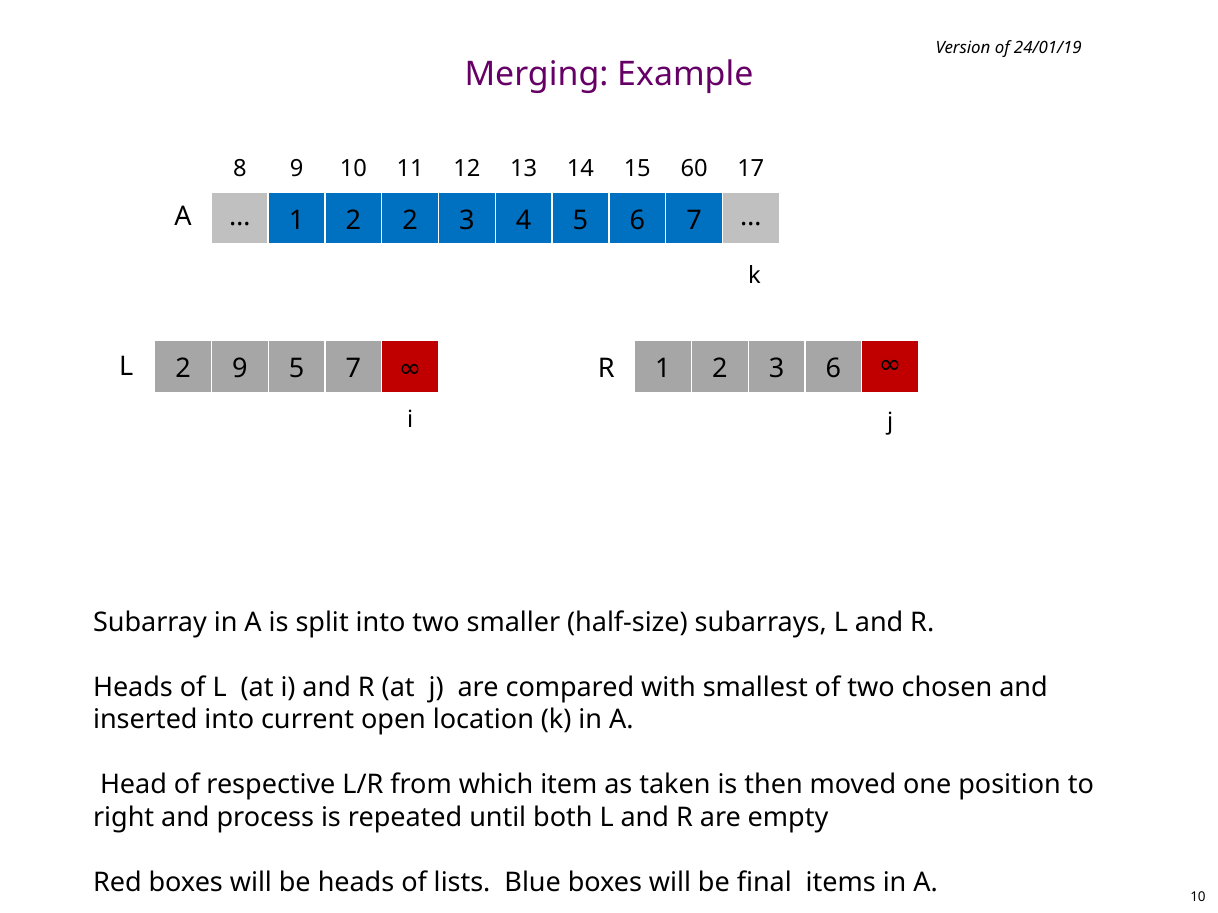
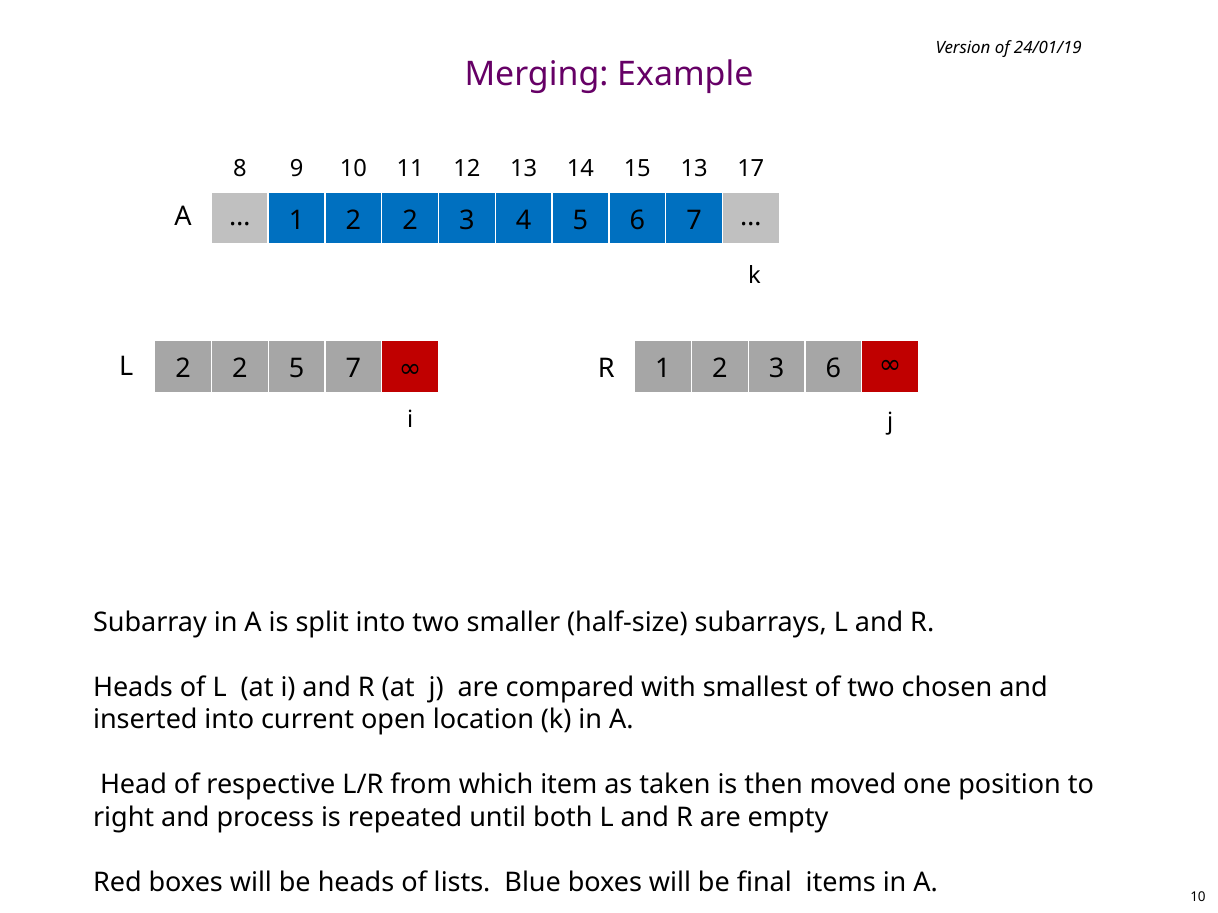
15 60: 60 -> 13
2 9: 9 -> 2
